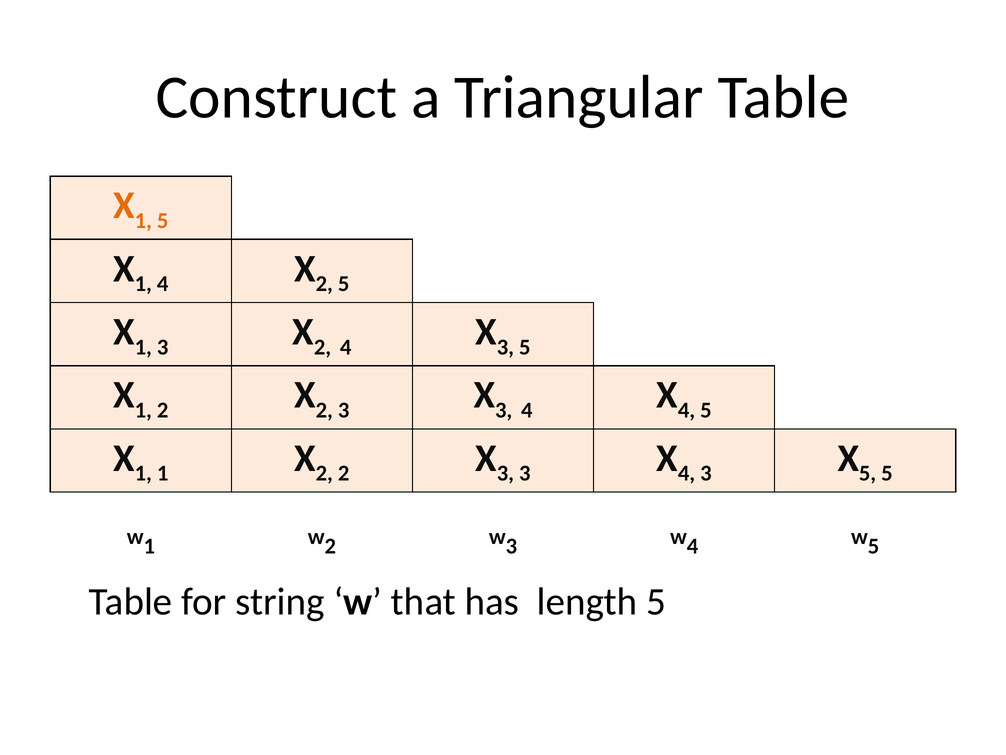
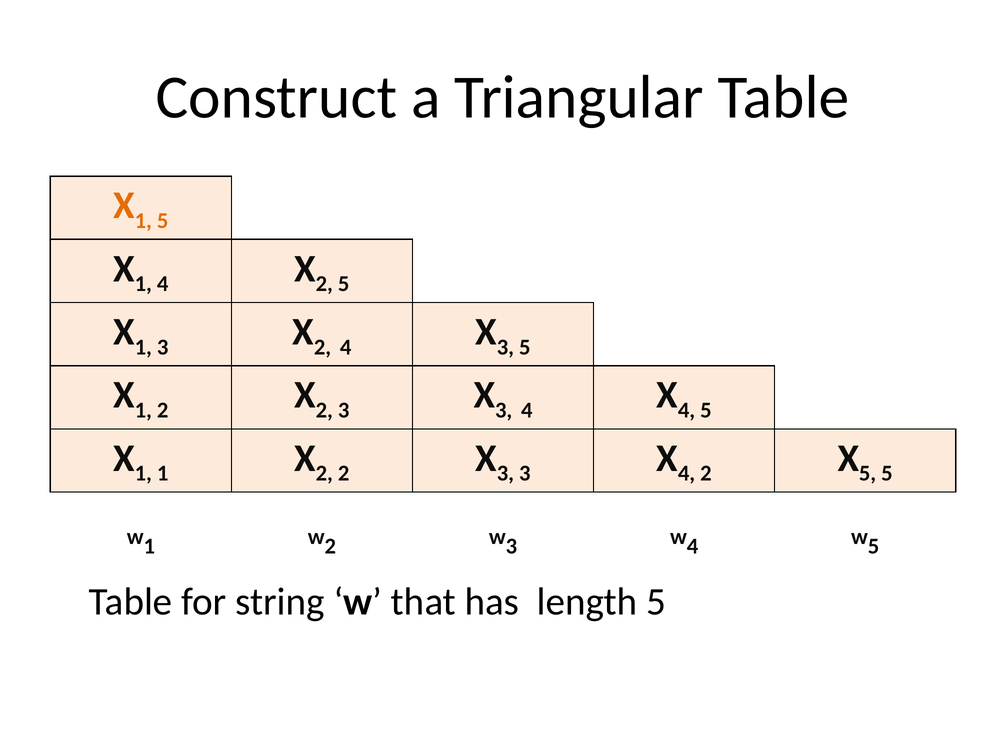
4 3: 3 -> 2
